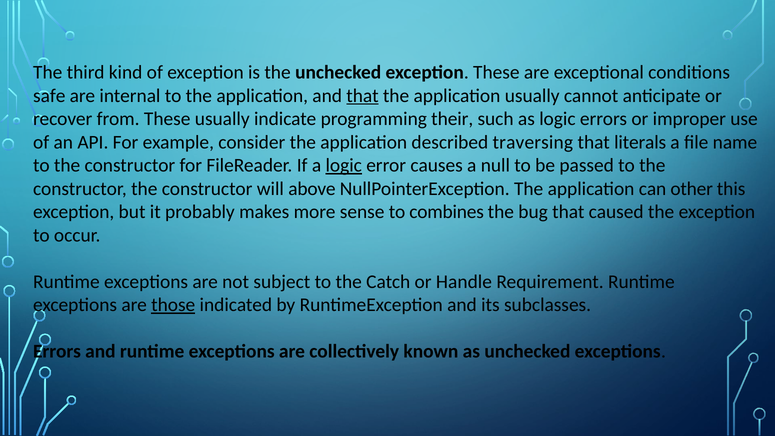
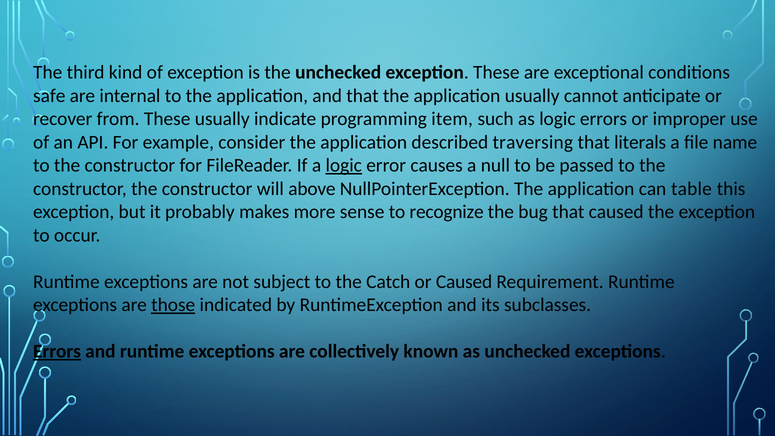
that at (362, 96) underline: present -> none
their: their -> item
other: other -> table
combines: combines -> recognize
or Handle: Handle -> Caused
Errors at (57, 351) underline: none -> present
